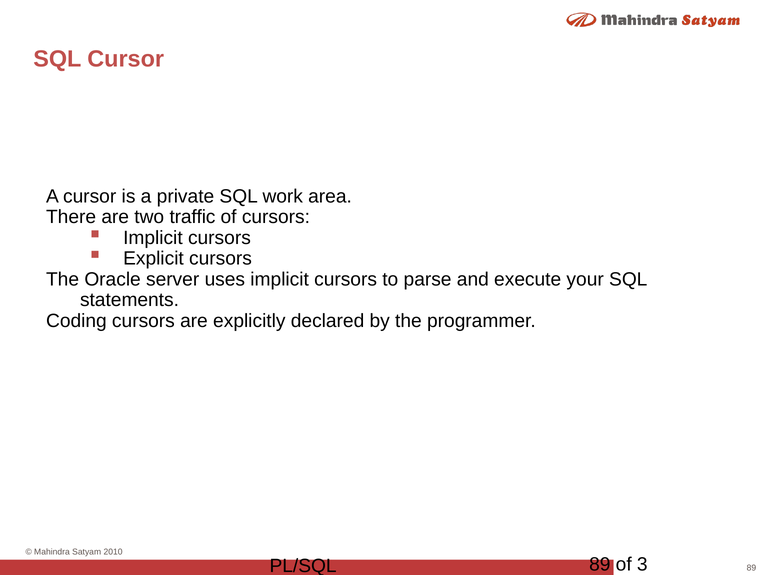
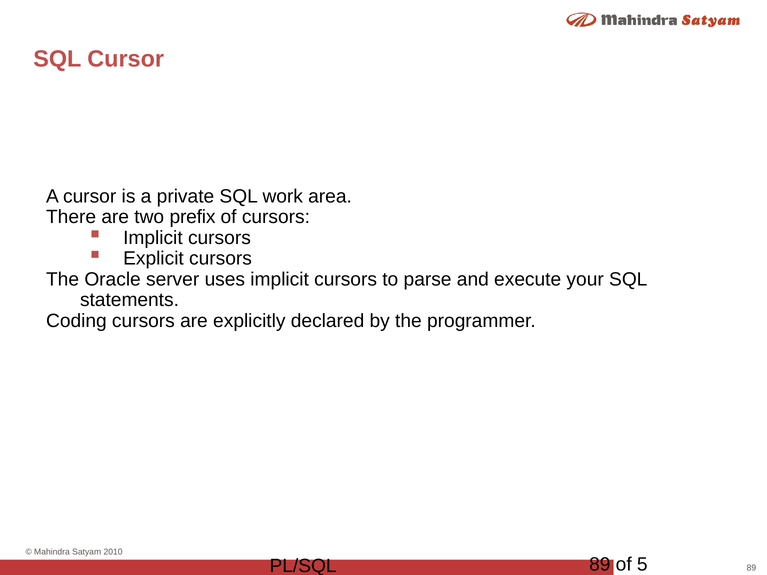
traffic: traffic -> prefix
3: 3 -> 5
